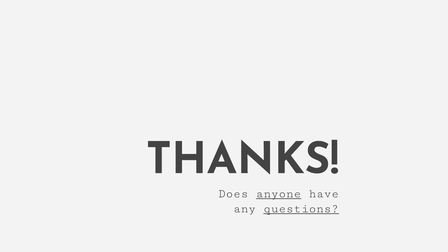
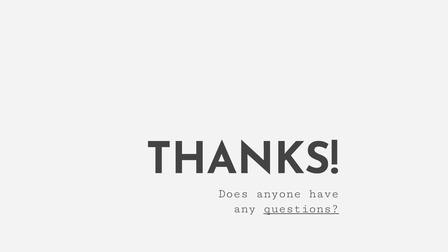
anyone underline: present -> none
